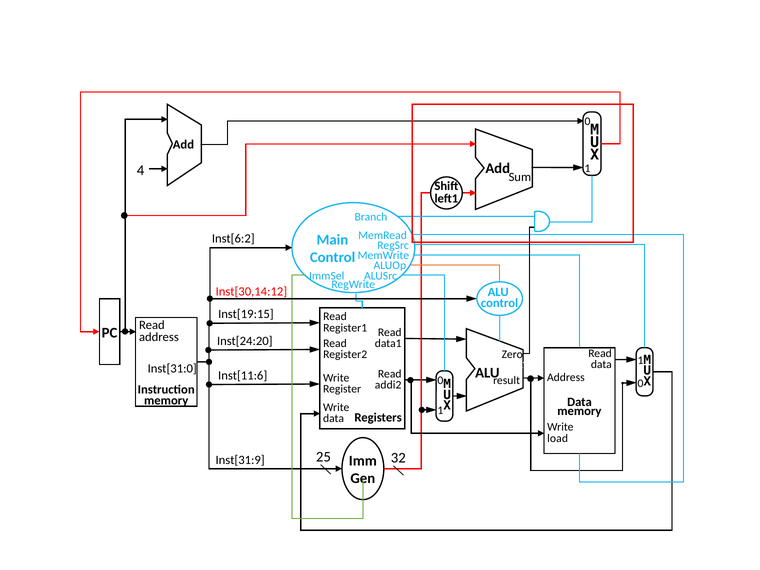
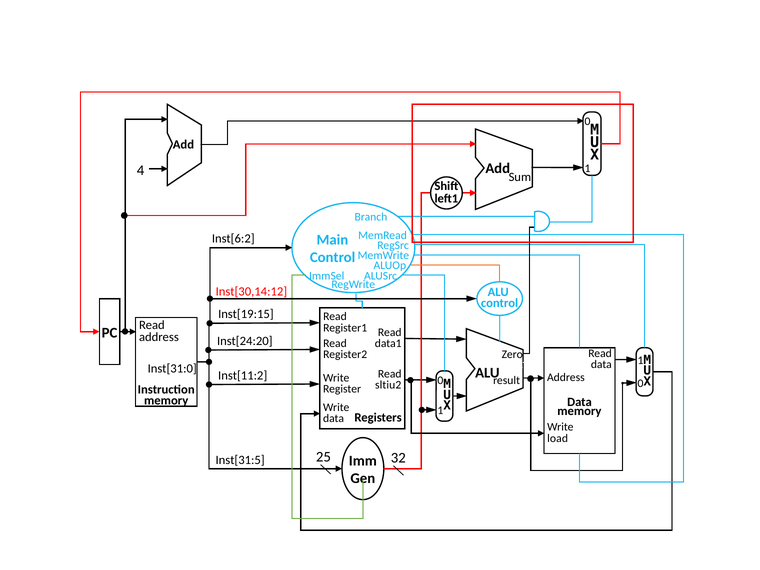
Inst[11:6: Inst[11:6 -> Inst[11:2
addi2: addi2 -> sltiu2
Inst[31:9: Inst[31:9 -> Inst[31:5
